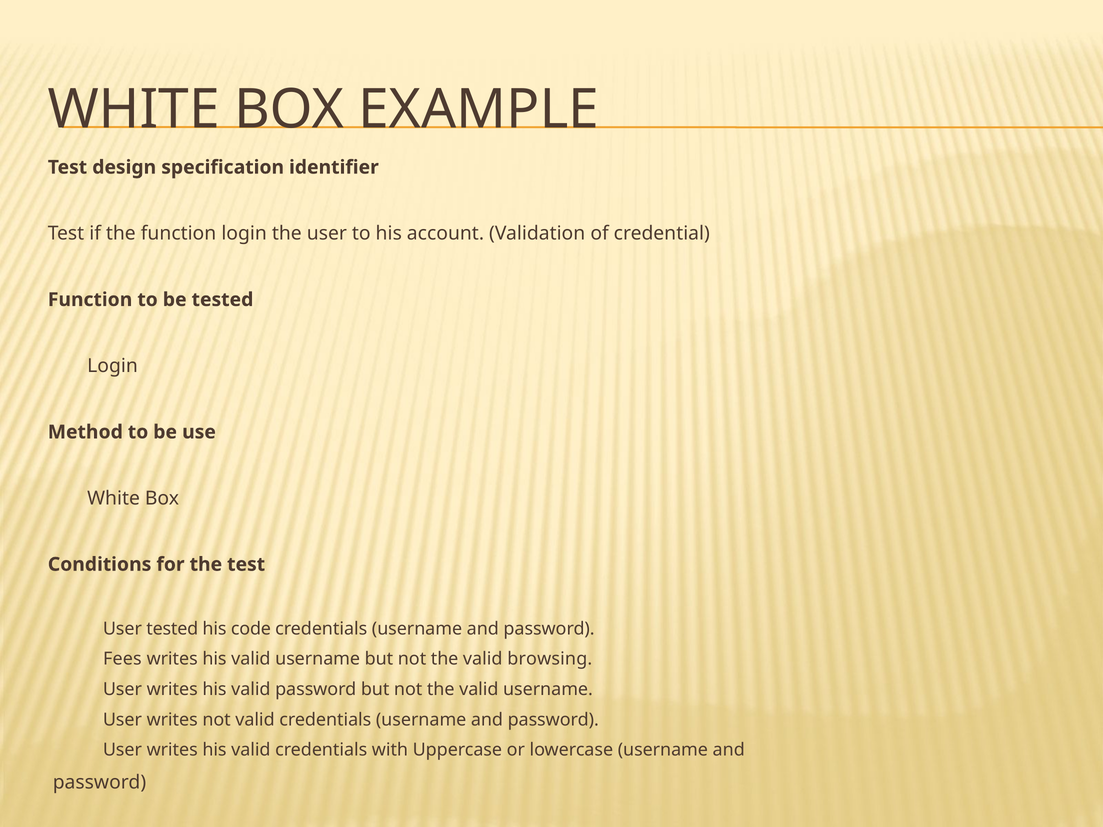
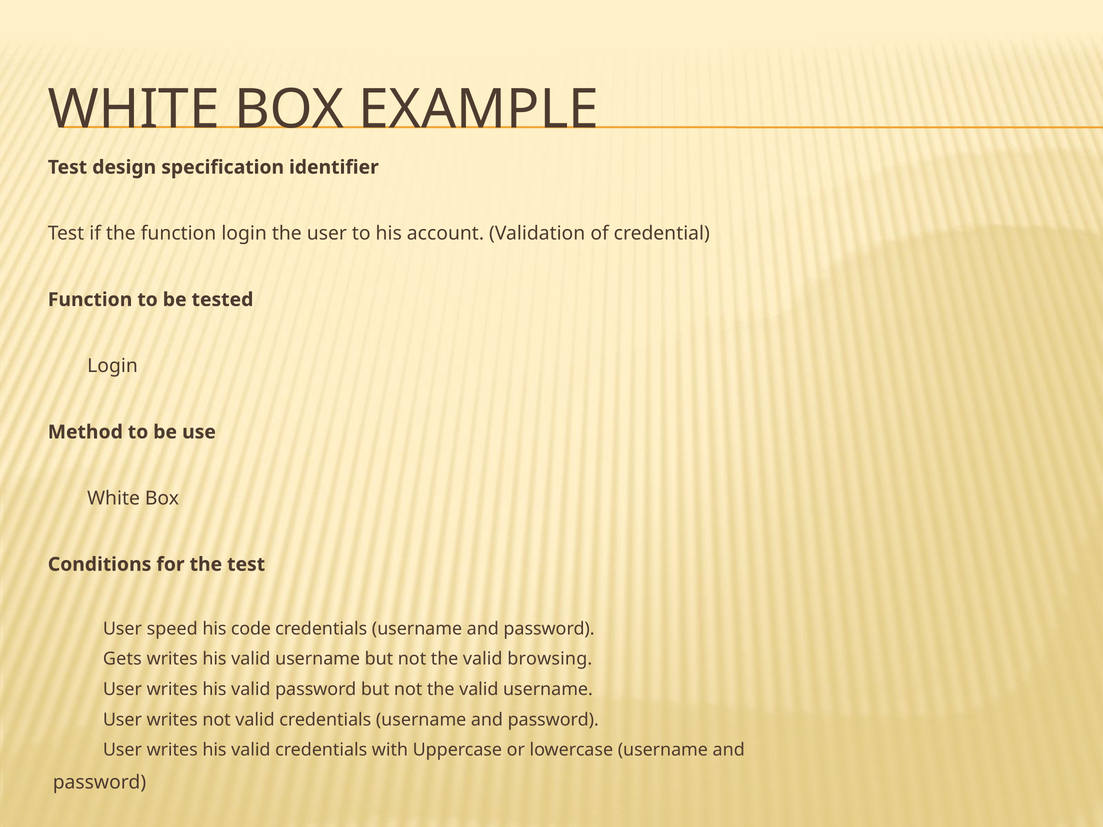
User tested: tested -> speed
Fees: Fees -> Gets
